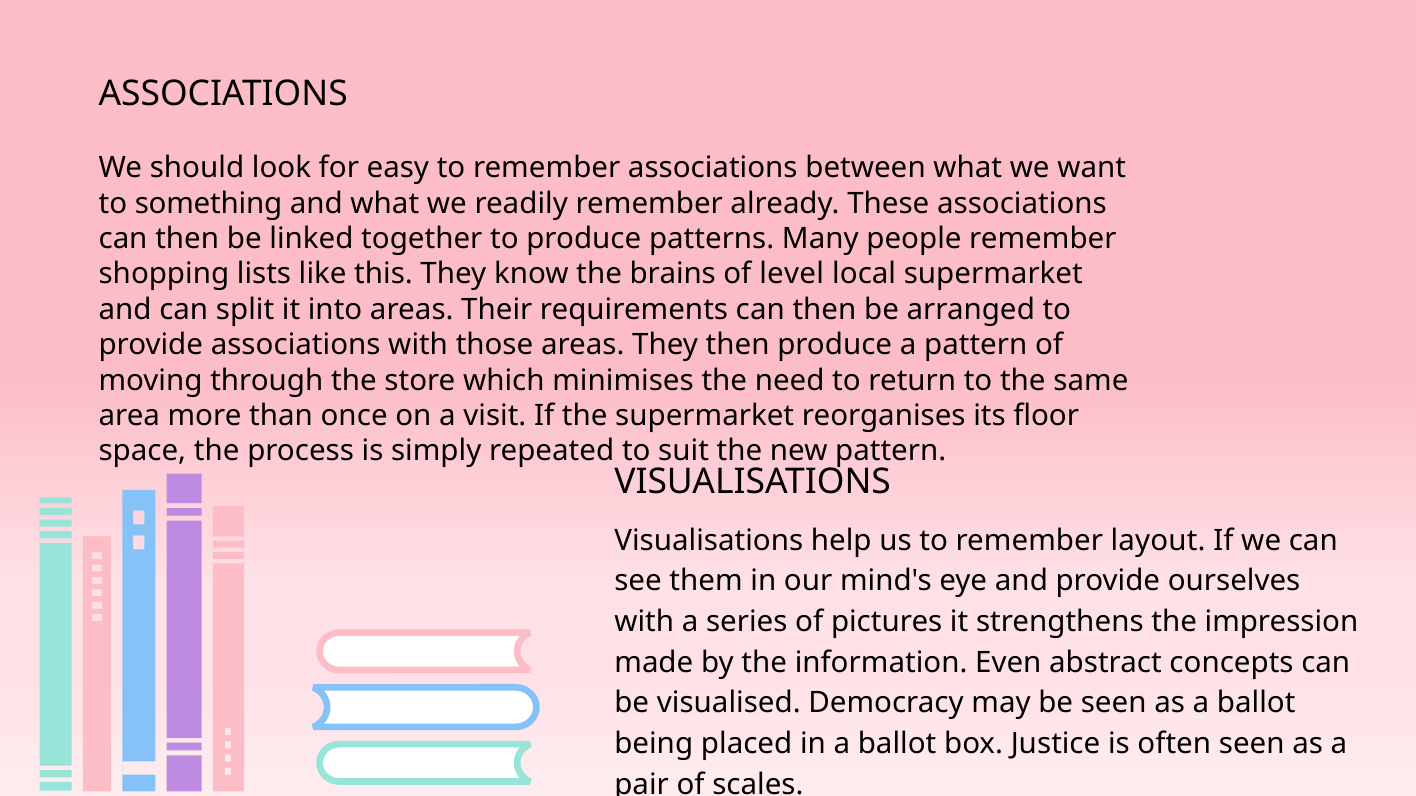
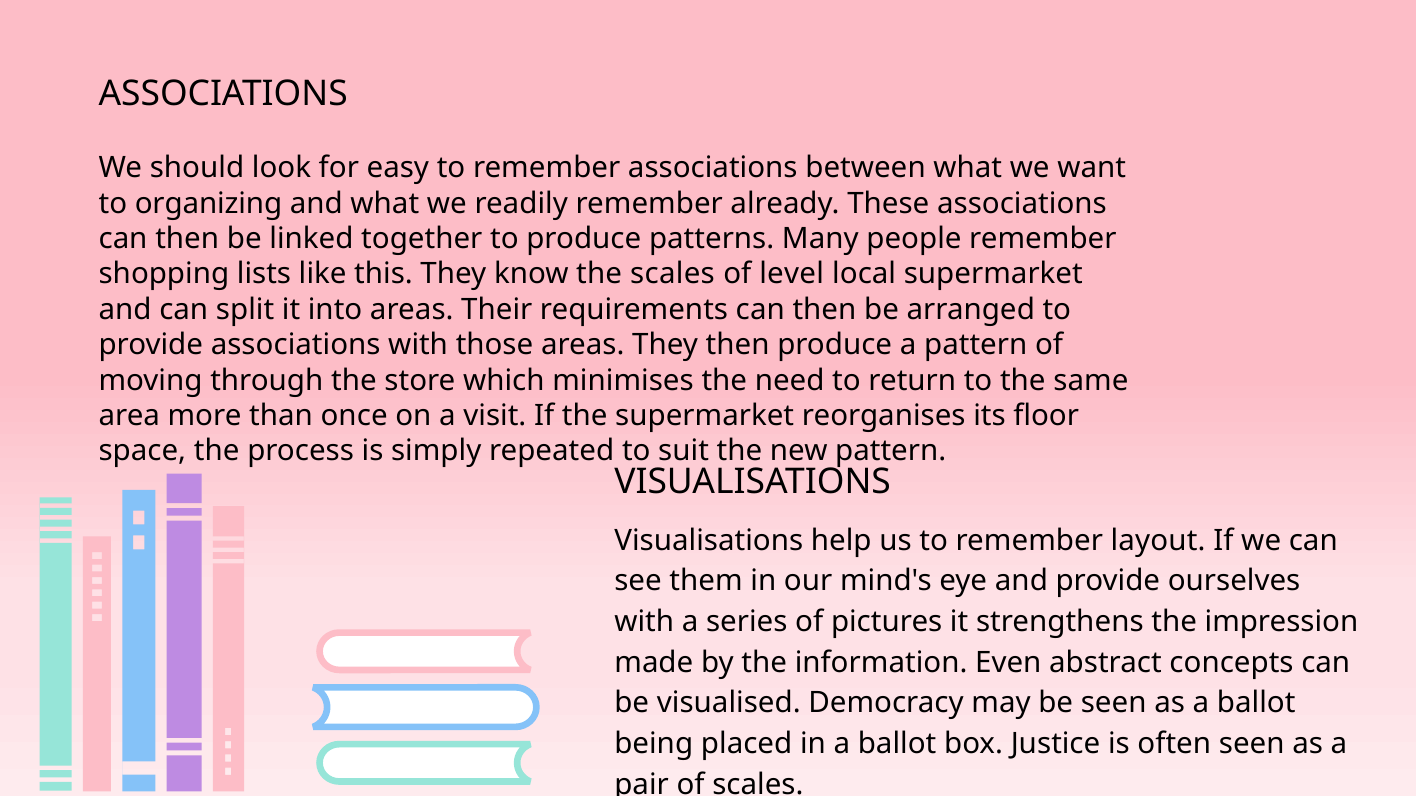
something: something -> organizing
the brains: brains -> scales
